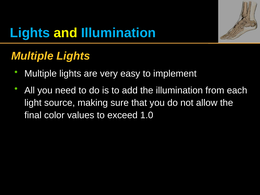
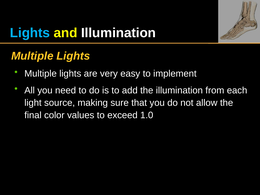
Illumination at (119, 33) colour: light blue -> white
